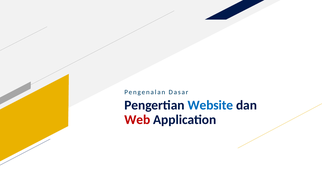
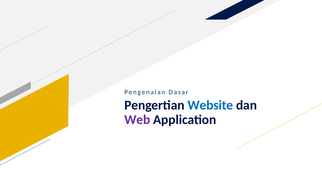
Web colour: red -> purple
